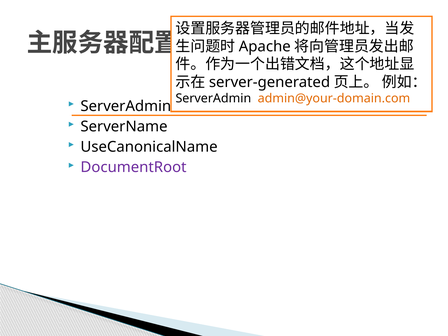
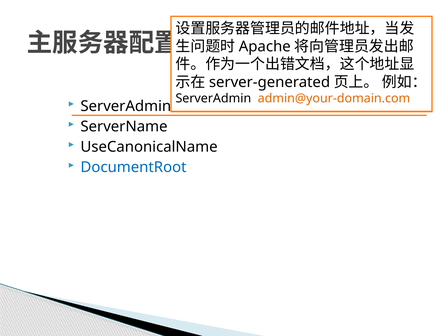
DocumentRoot colour: purple -> blue
